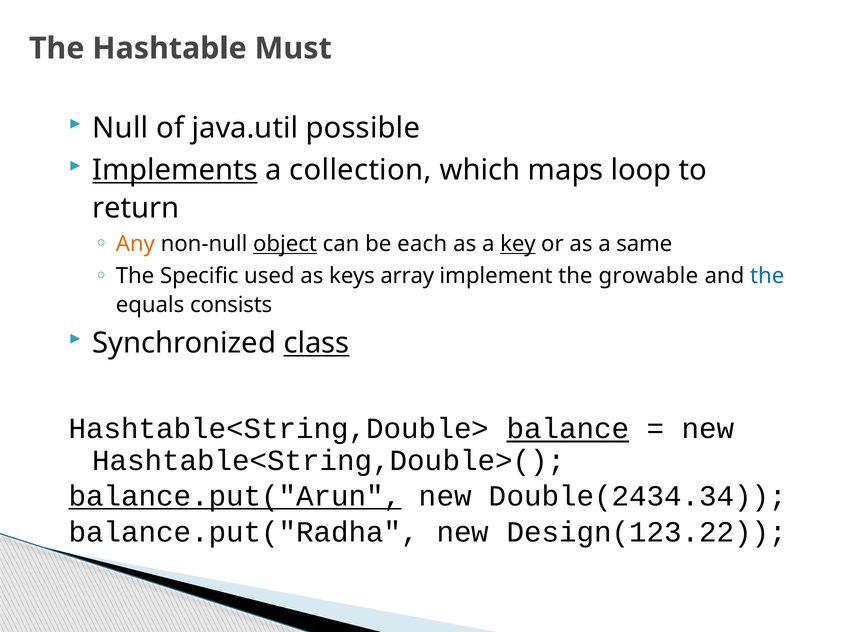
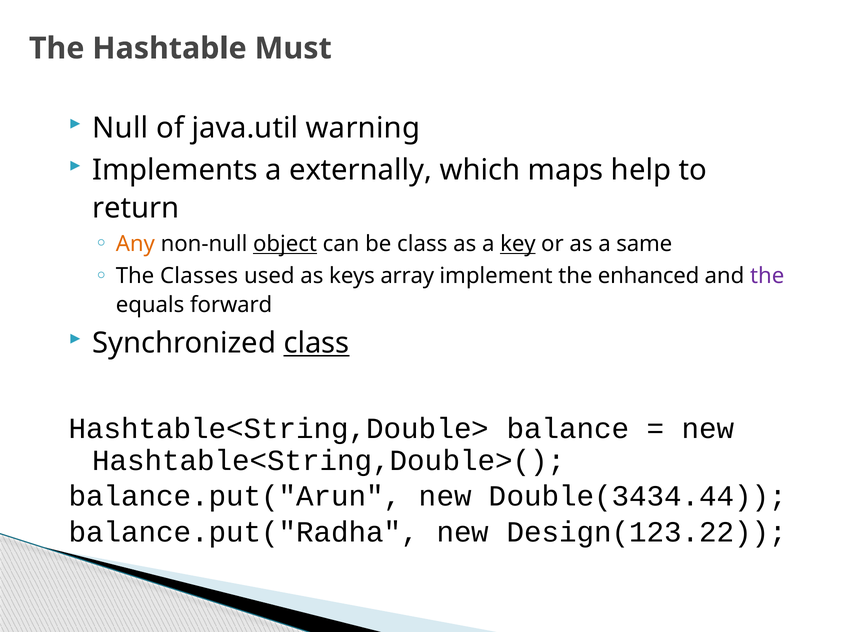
possible: possible -> warning
Implements underline: present -> none
collection: collection -> externally
loop: loop -> help
be each: each -> class
Specific: Specific -> Classes
growable: growable -> enhanced
the at (767, 276) colour: blue -> purple
consists: consists -> forward
balance underline: present -> none
balance.put("Arun underline: present -> none
Double(2434.34: Double(2434.34 -> Double(3434.44
